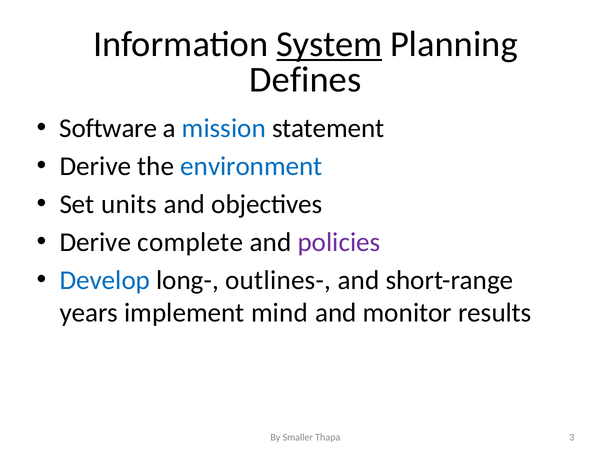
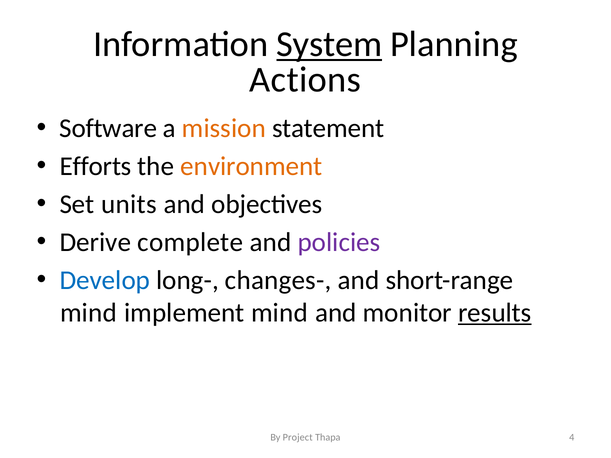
Defines: Defines -> Actions
mission colour: blue -> orange
Derive at (95, 166): Derive -> Efforts
environment colour: blue -> orange
outlines-: outlines- -> changes-
years at (89, 313): years -> mind
results underline: none -> present
Smaller: Smaller -> Project
3: 3 -> 4
